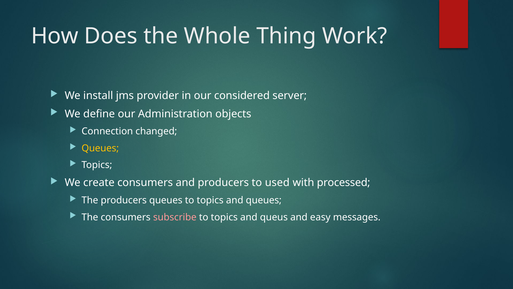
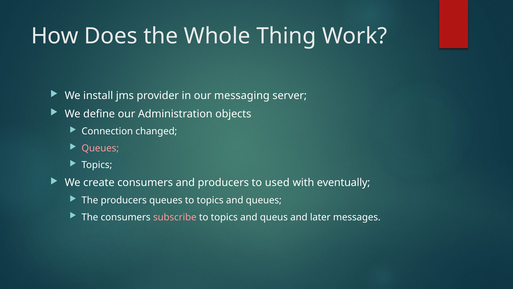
considered: considered -> messaging
Queues at (100, 148) colour: yellow -> pink
processed: processed -> eventually
easy: easy -> later
